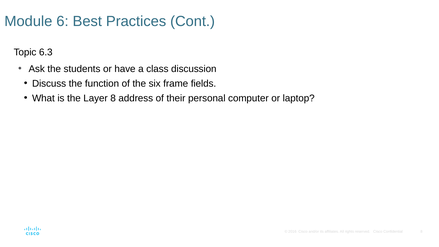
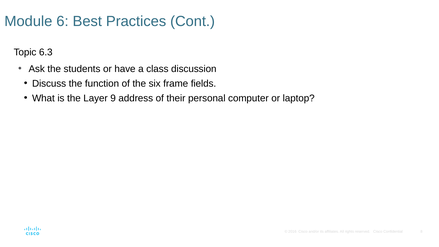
Layer 8: 8 -> 9
